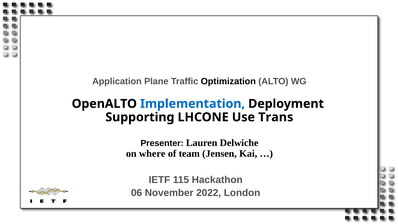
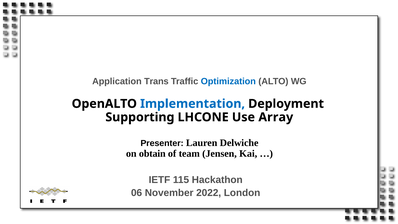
Plane: Plane -> Trans
Optimization colour: black -> blue
Trans: Trans -> Array
where: where -> obtain
